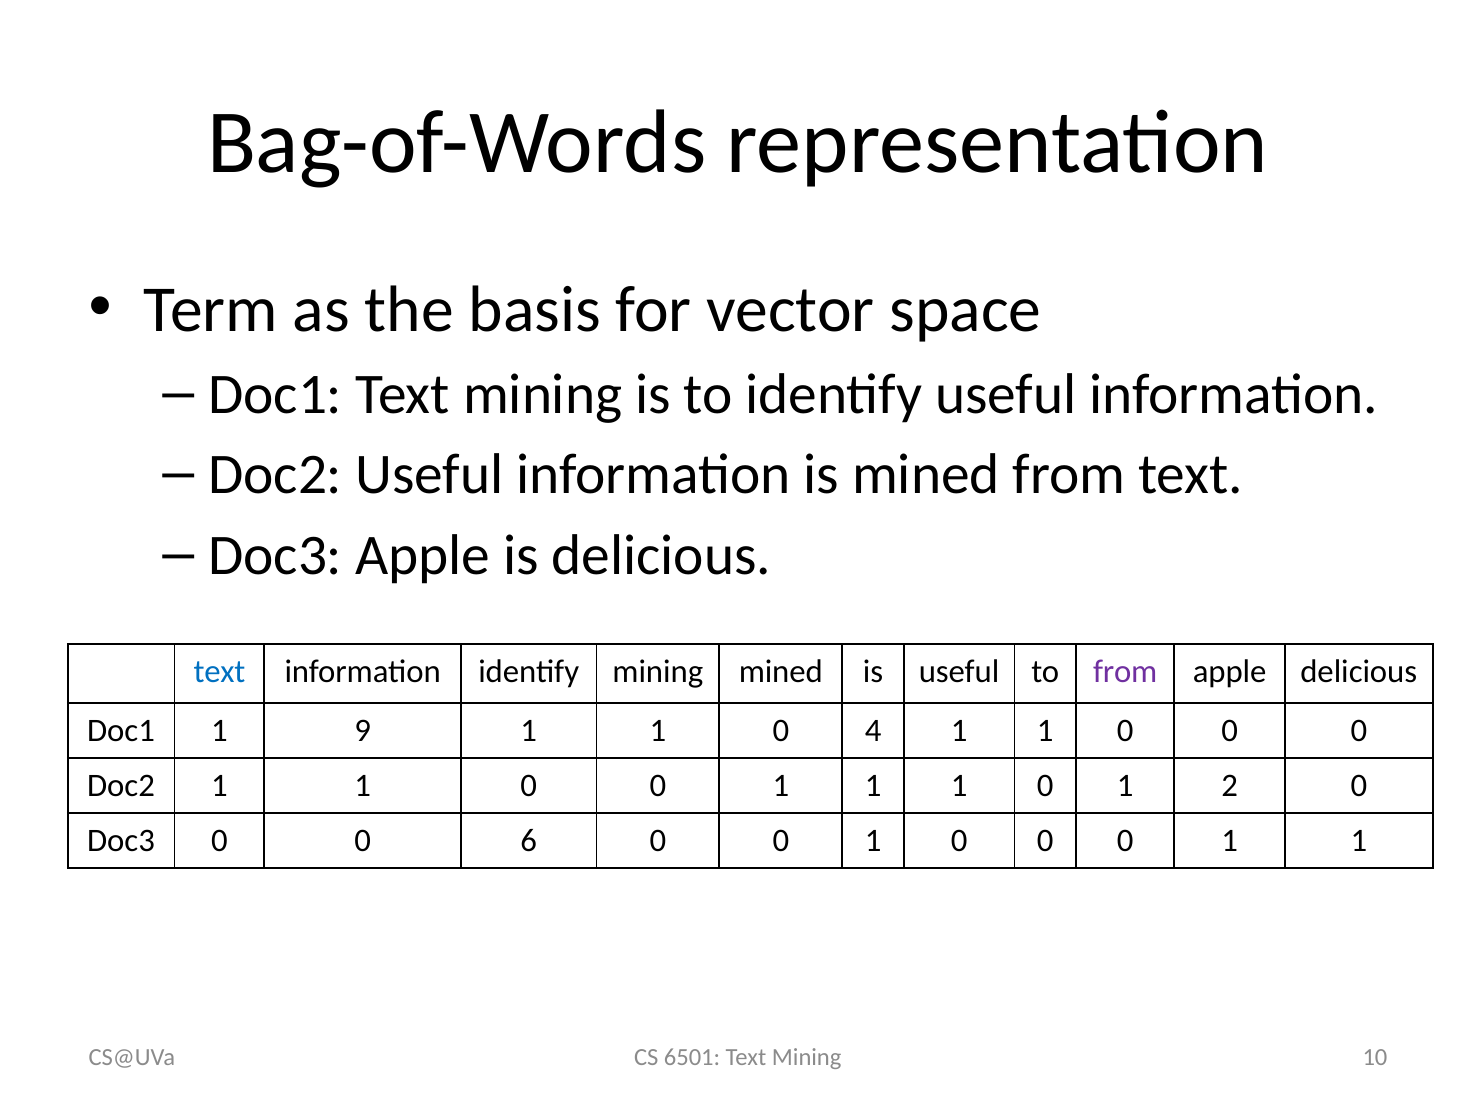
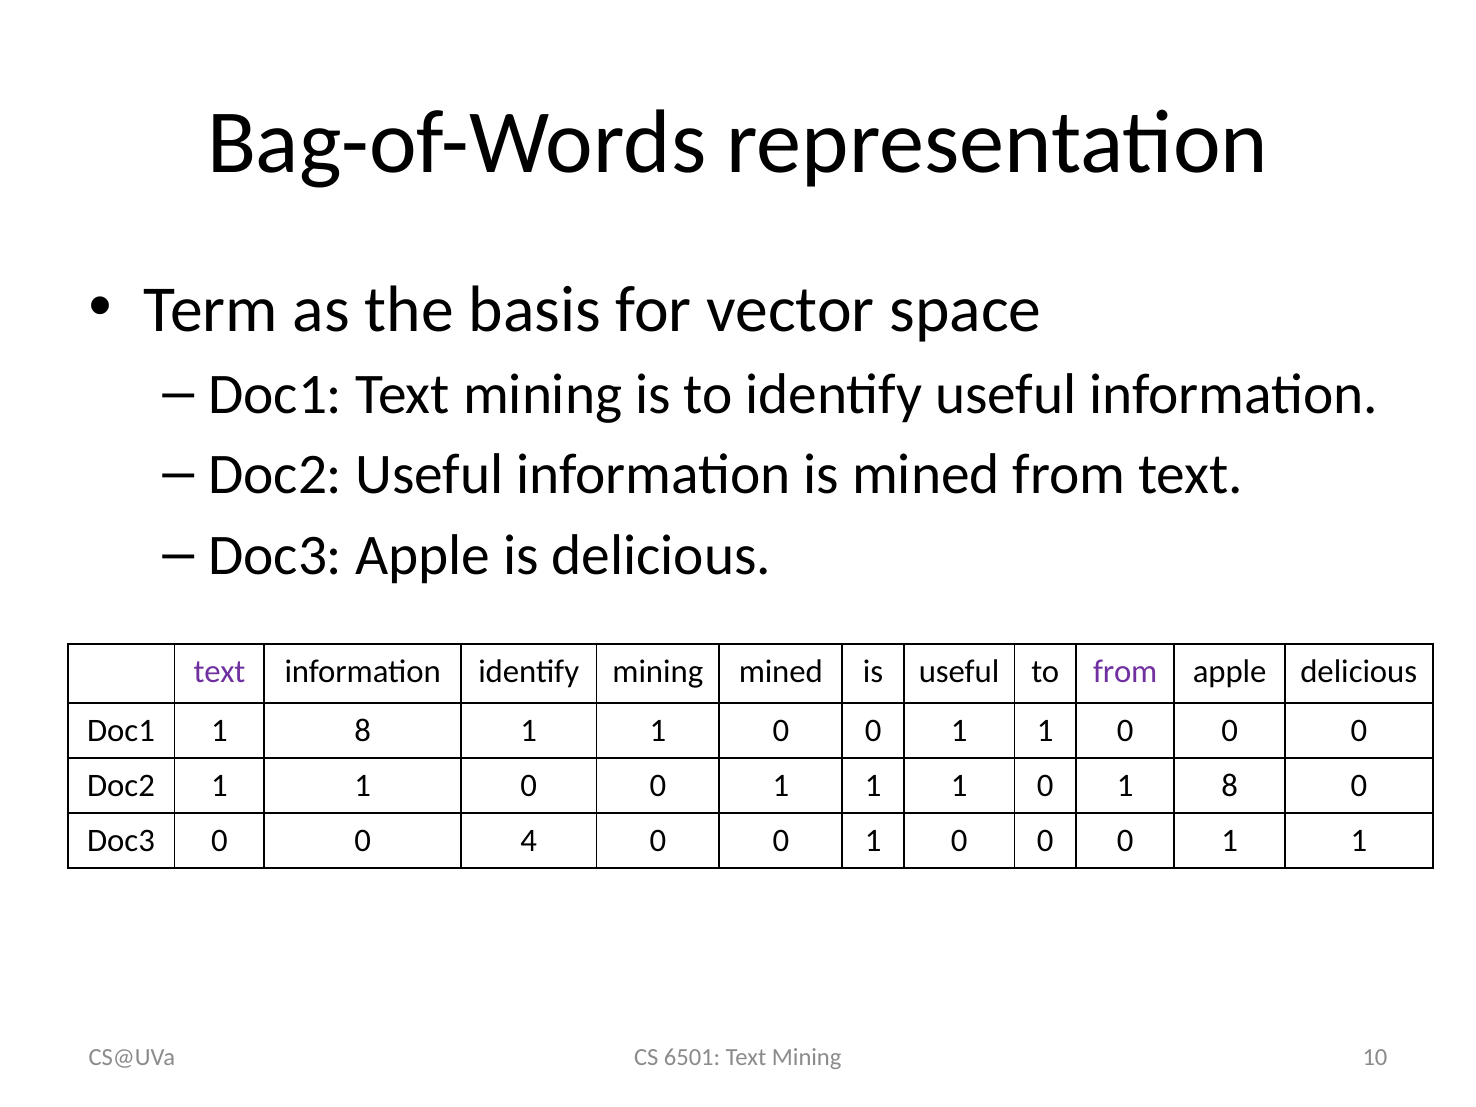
text at (220, 672) colour: blue -> purple
Doc1 1 9: 9 -> 8
4 at (873, 731): 4 -> 0
0 1 2: 2 -> 8
6: 6 -> 4
